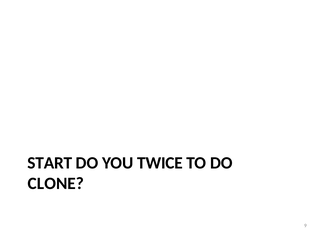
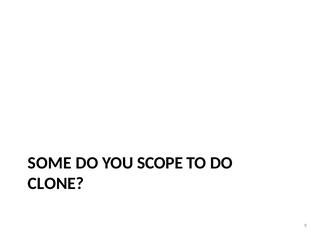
START: START -> SOME
TWICE: TWICE -> SCOPE
